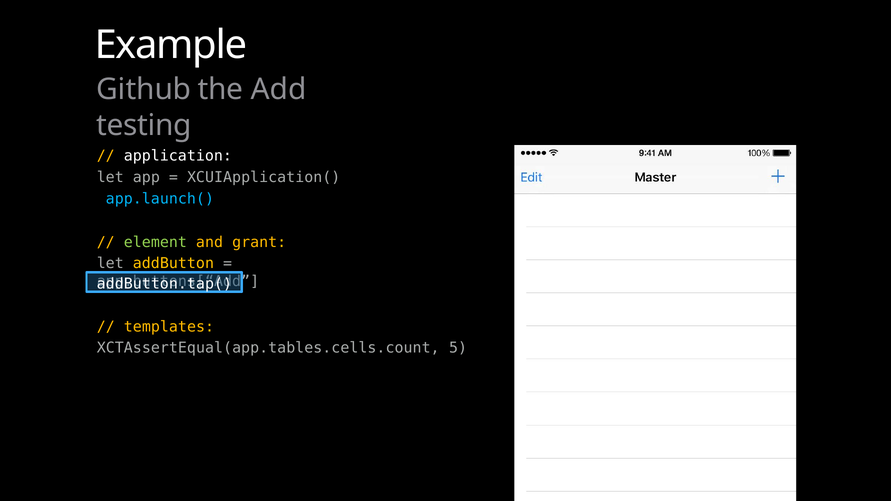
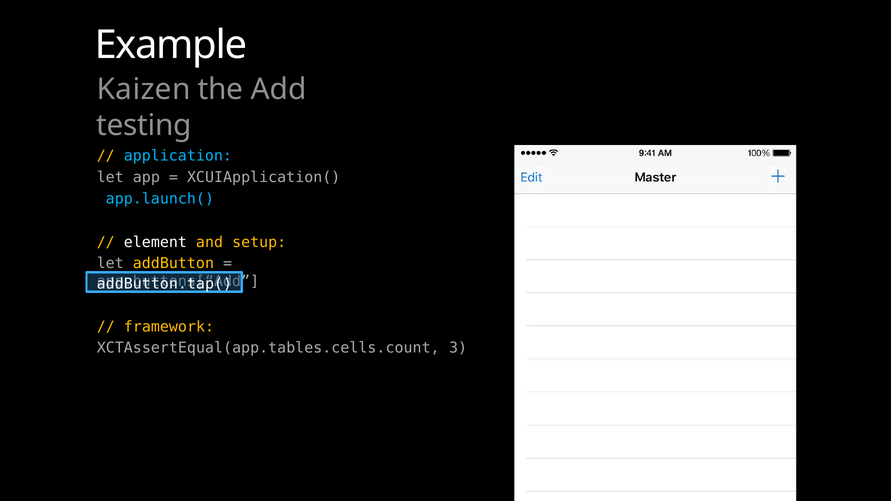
Github: Github -> Kaizen
application colour: white -> light blue
element colour: light green -> white
grant: grant -> setup
templates: templates -> framework
5: 5 -> 3
